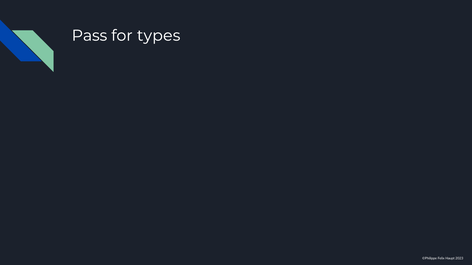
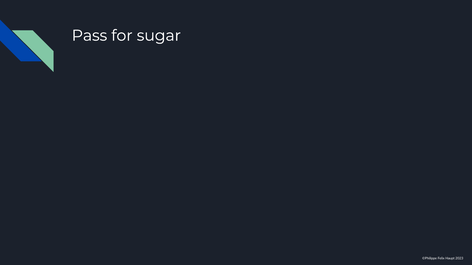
types: types -> sugar
